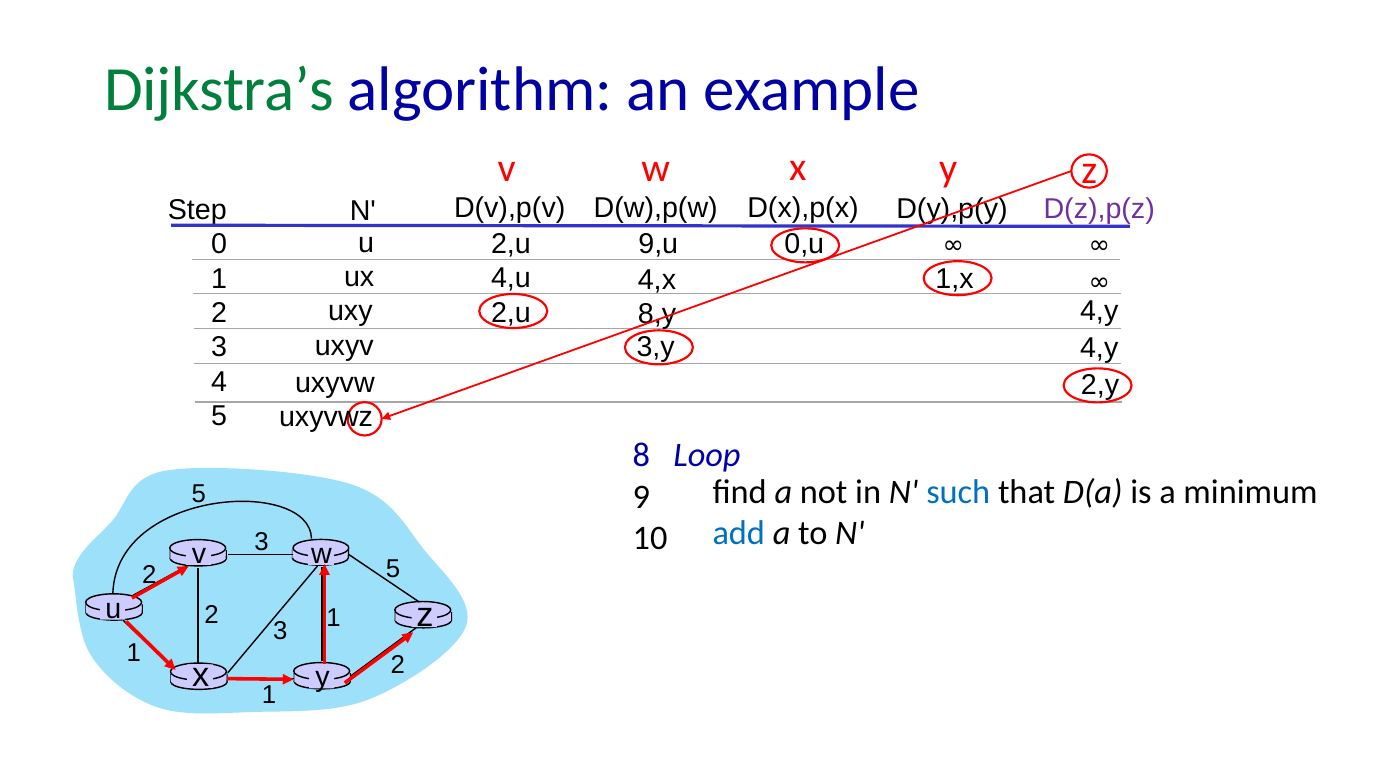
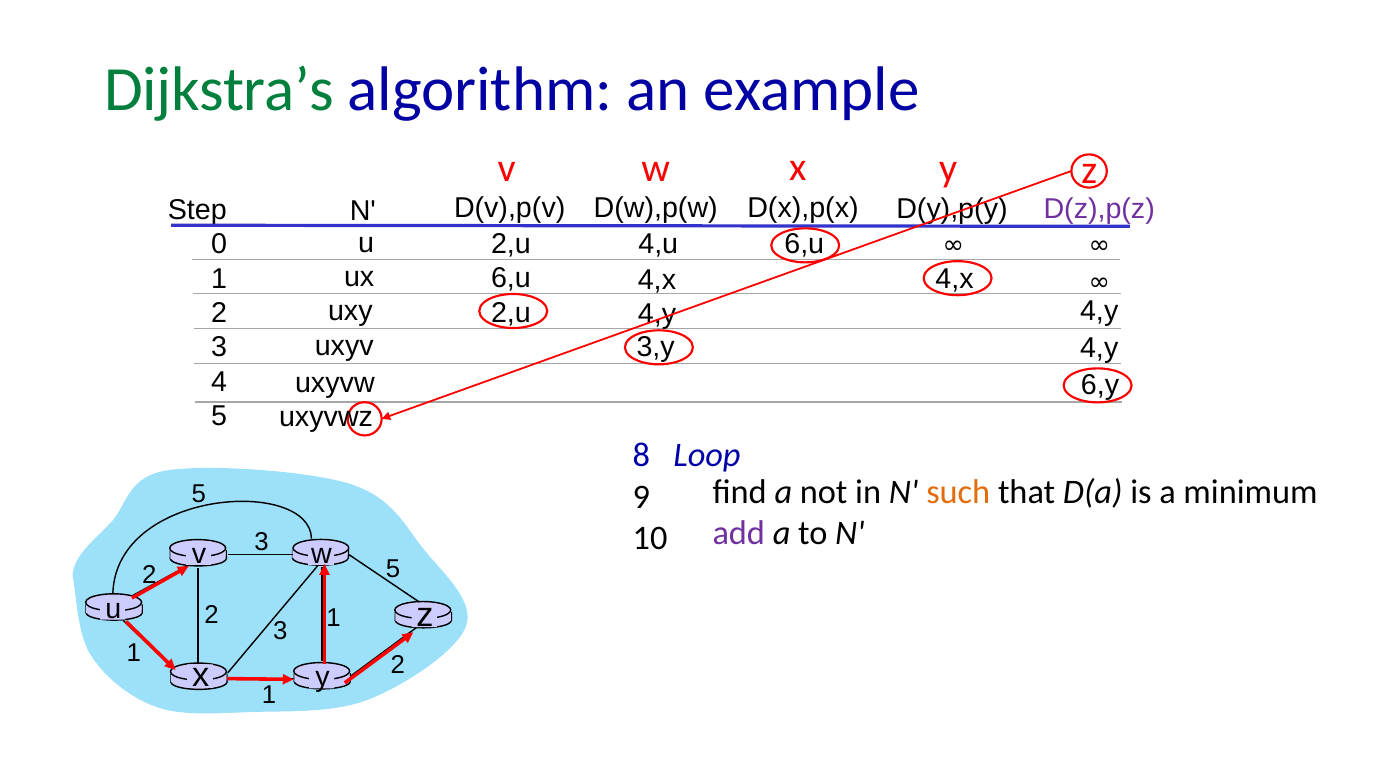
9,u: 9,u -> 4,u
0,u at (804, 244): 0,u -> 6,u
4,u at (511, 278): 4,u -> 6,u
1,x at (955, 279): 1,x -> 4,x
8,y at (657, 314): 8,y -> 4,y
2,y: 2,y -> 6,y
such colour: blue -> orange
add colour: blue -> purple
